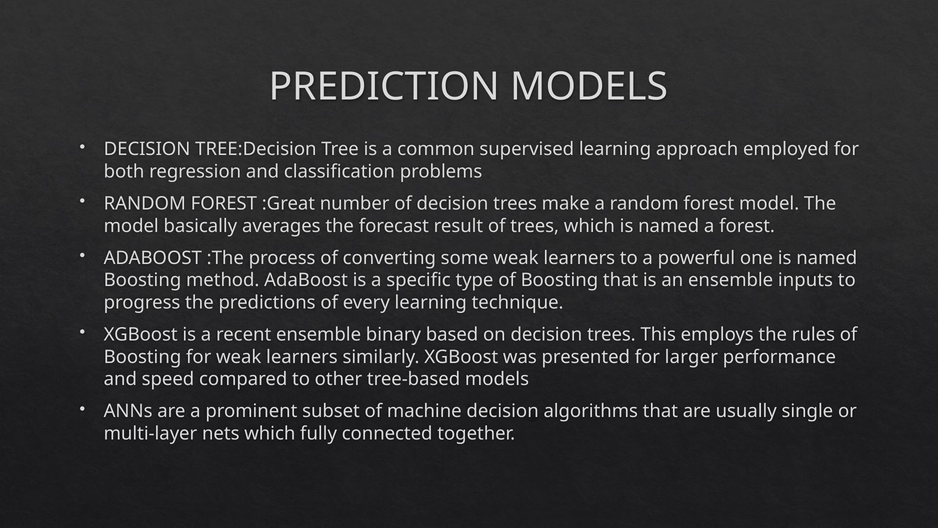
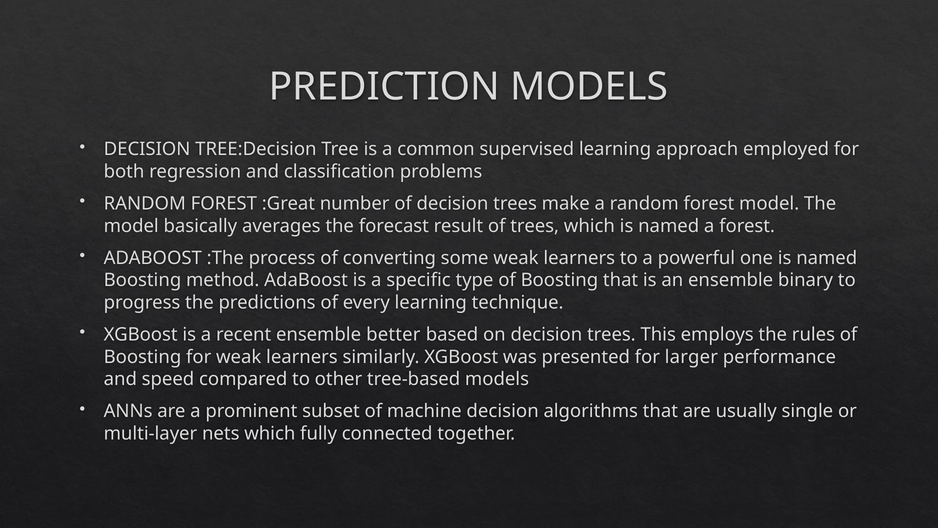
inputs: inputs -> binary
binary: binary -> better
